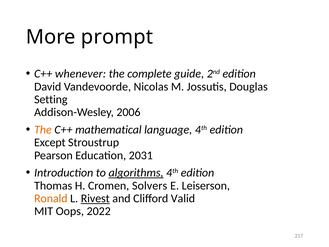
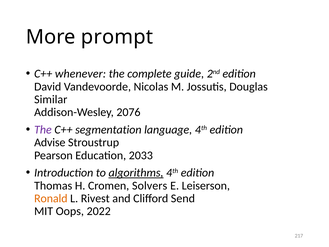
Setting: Setting -> Similar
2006: 2006 -> 2076
The at (43, 130) colour: orange -> purple
mathematical: mathematical -> segmentation
Except: Except -> Advise
2031: 2031 -> 2033
Rivest underline: present -> none
Valid: Valid -> Send
